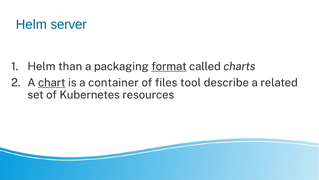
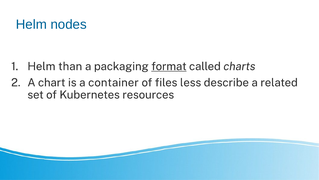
server: server -> nodes
chart underline: present -> none
tool: tool -> less
